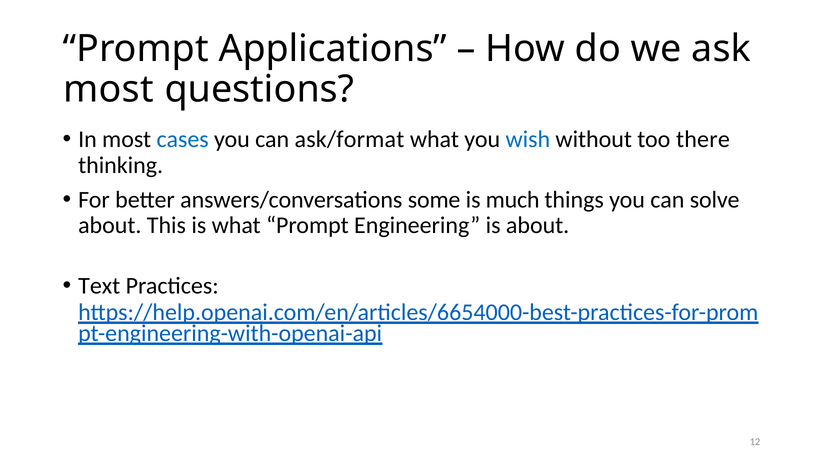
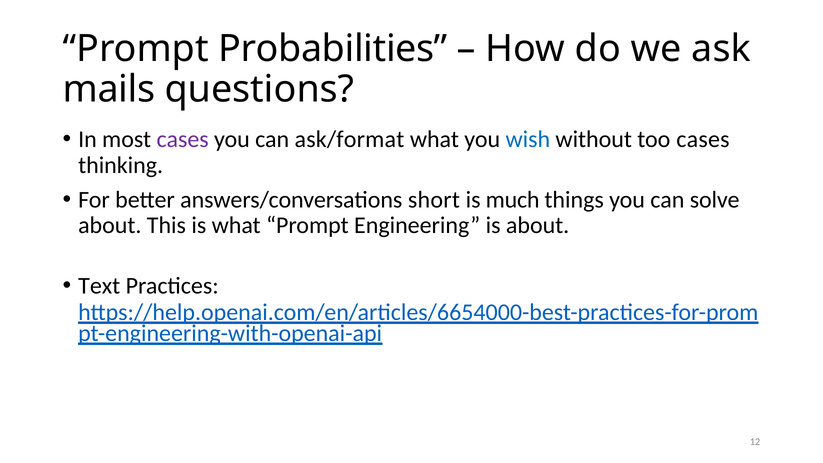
Applications: Applications -> Probabilities
most at (109, 89): most -> mails
cases at (183, 139) colour: blue -> purple
too there: there -> cases
some: some -> short
